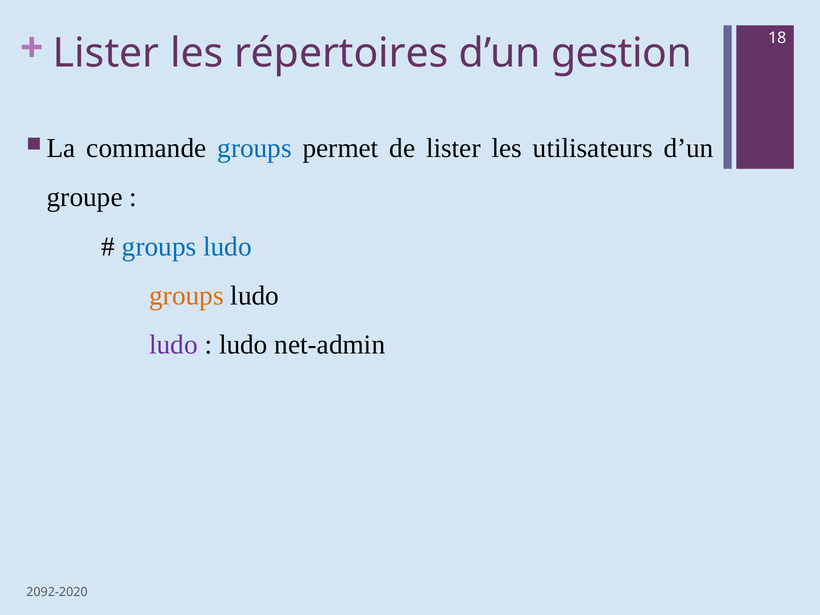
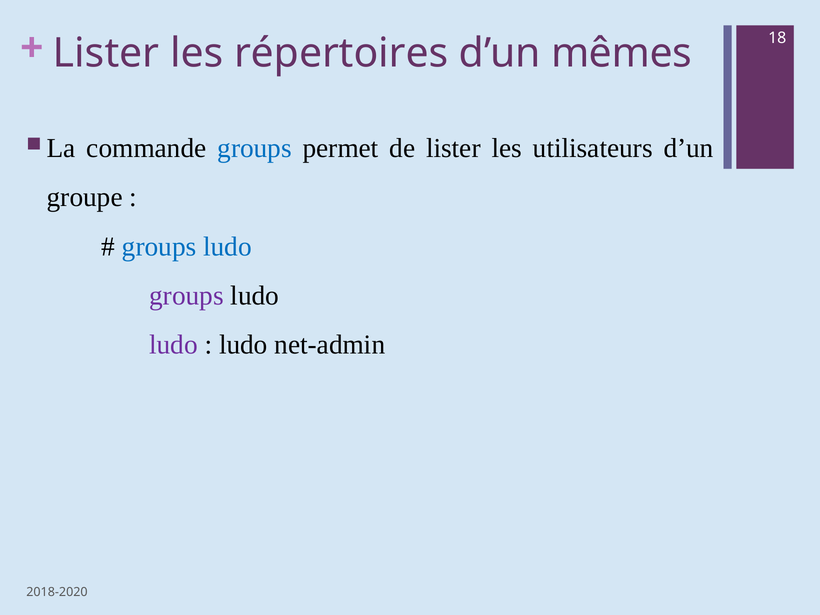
gestion: gestion -> mêmes
groups at (186, 296) colour: orange -> purple
2092-2020: 2092-2020 -> 2018-2020
